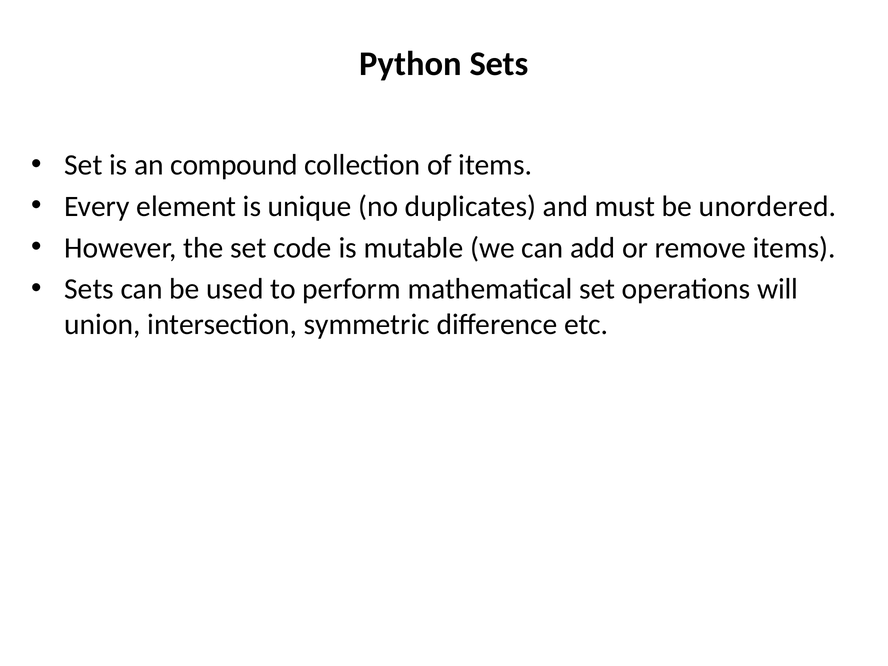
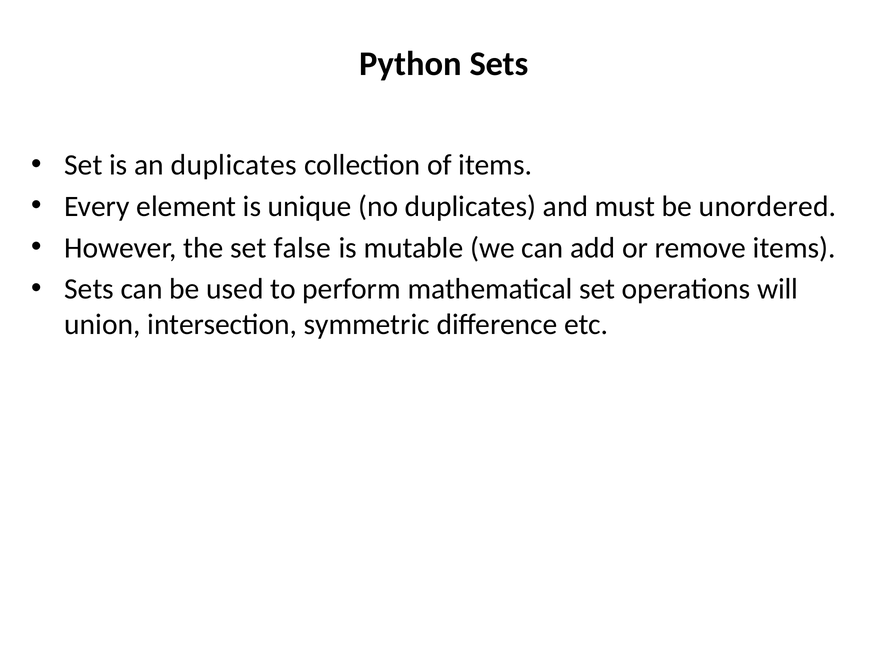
an compound: compound -> duplicates
code: code -> false
